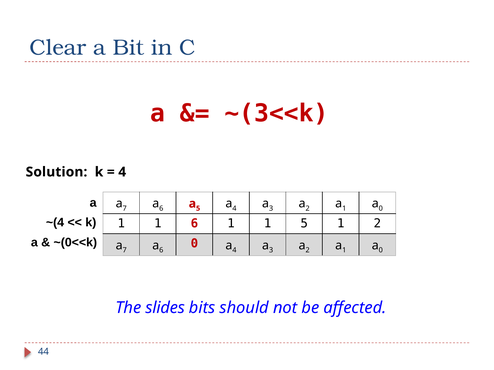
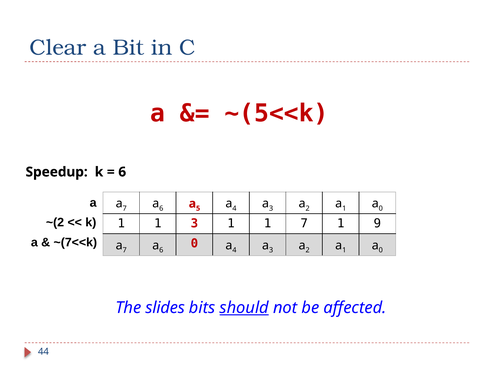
~(3<<k: ~(3<<k -> ~(5<<k
Solution: Solution -> Speedup
4 at (122, 172): 4 -> 6
~(4: ~(4 -> ~(2
1 6: 6 -> 3
1 5: 5 -> 7
1 2: 2 -> 9
~(0<<k: ~(0<<k -> ~(7<<k
should underline: none -> present
